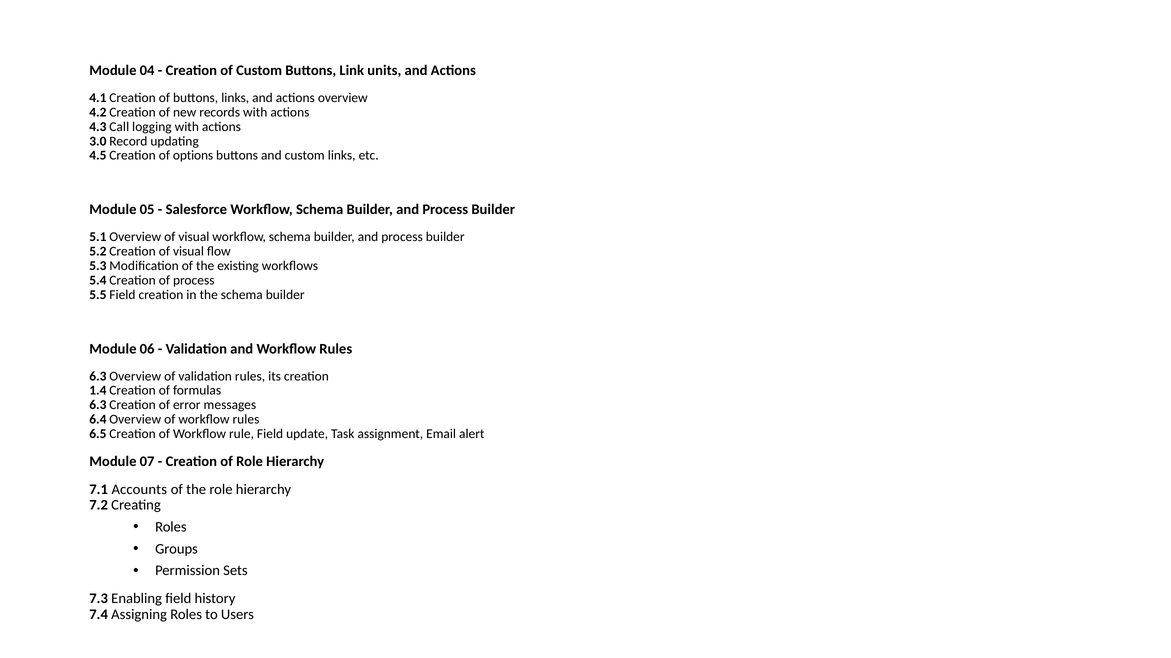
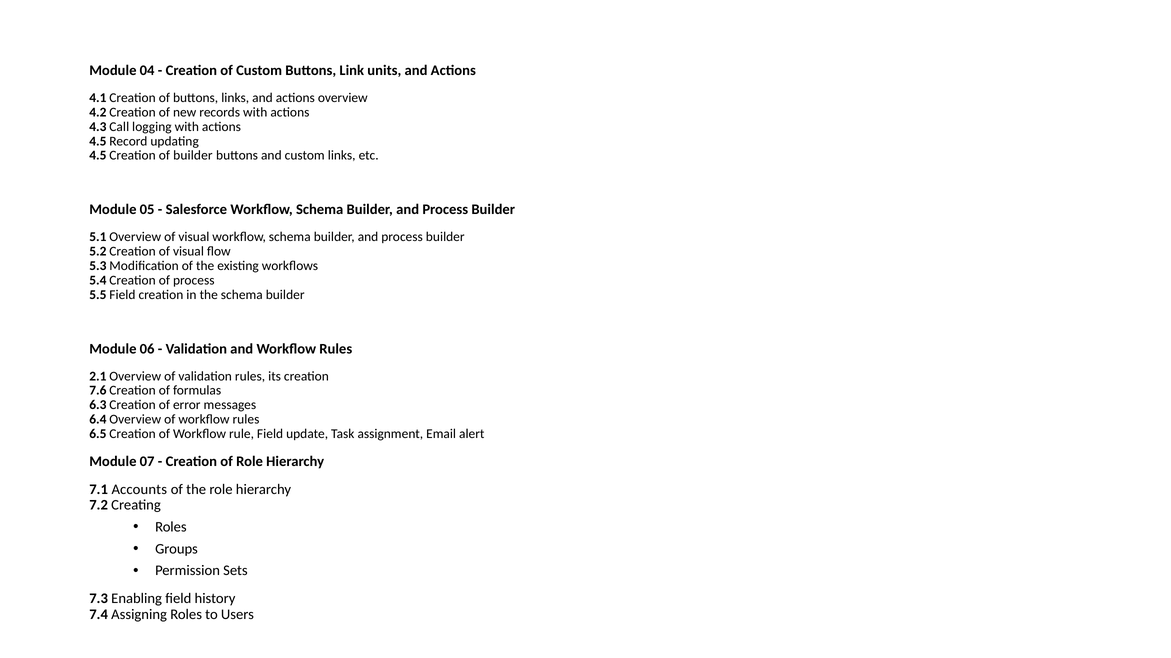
3.0 at (98, 141): 3.0 -> 4.5
of options: options -> builder
6.3 at (98, 376): 6.3 -> 2.1
1.4: 1.4 -> 7.6
